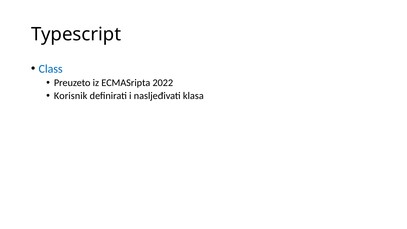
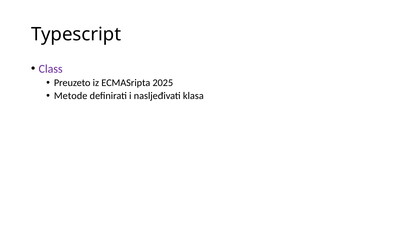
Class colour: blue -> purple
2022: 2022 -> 2025
Korisnik: Korisnik -> Metode
